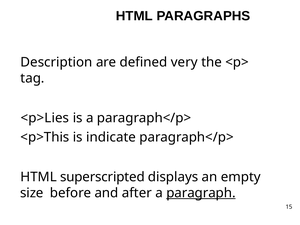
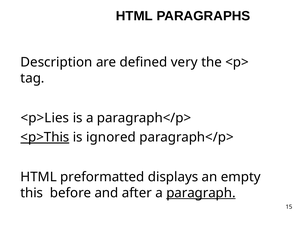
<p>This underline: none -> present
indicate: indicate -> ignored
superscripted: superscripted -> preformatted
size: size -> this
